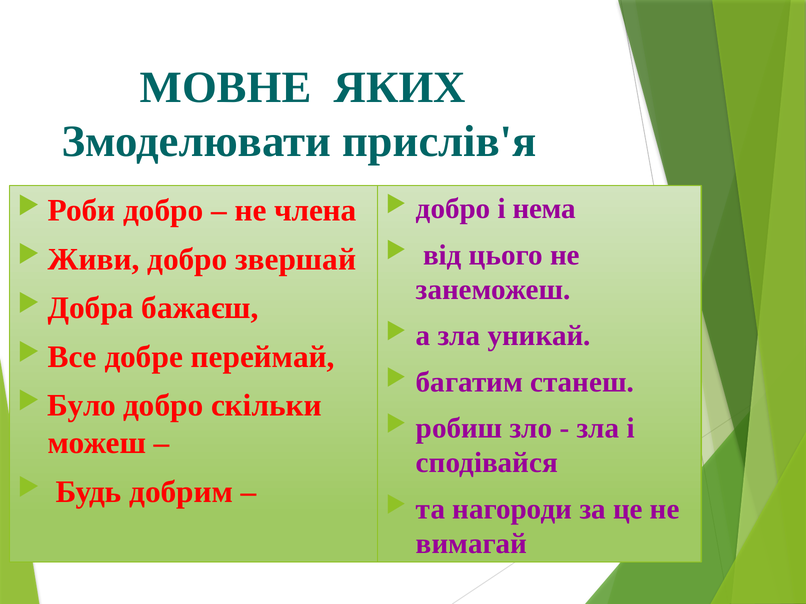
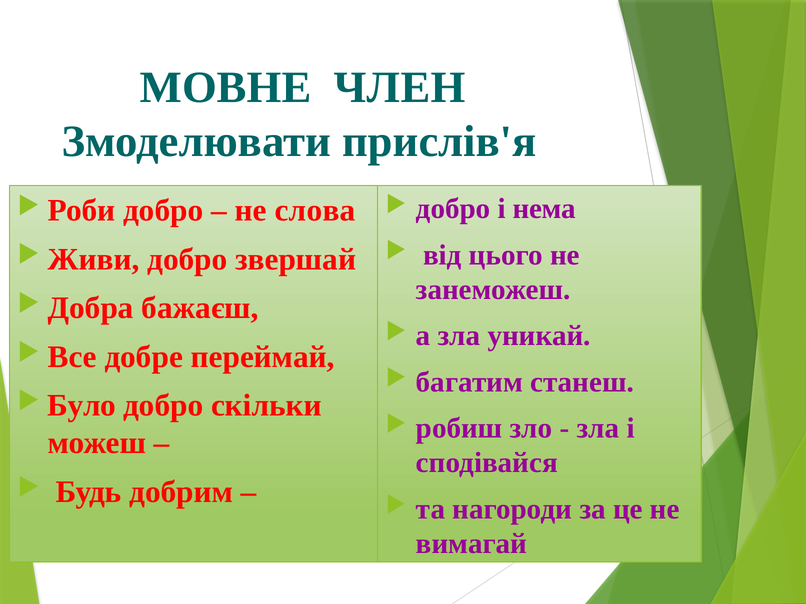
ЯКИХ: ЯКИХ -> ЧЛЕН
члена: члена -> слова
